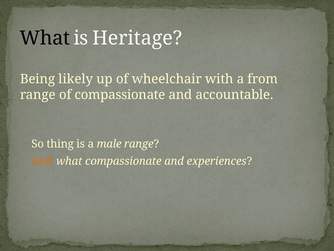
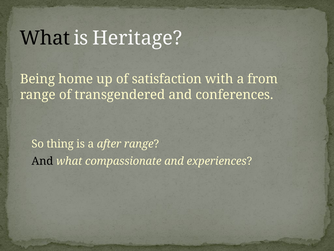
likely: likely -> home
wheelchair: wheelchair -> satisfaction
of compassionate: compassionate -> transgendered
accountable: accountable -> conferences
male: male -> after
And at (42, 161) colour: orange -> black
